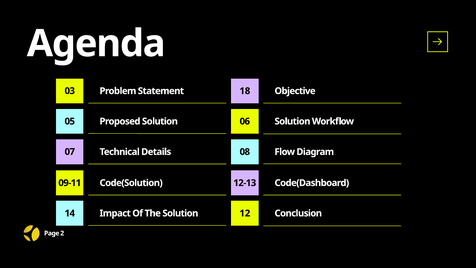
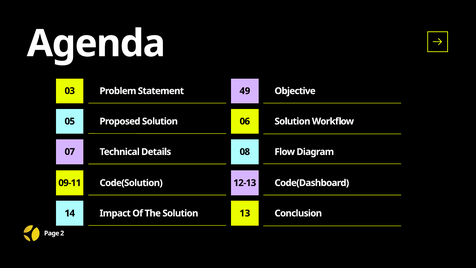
18: 18 -> 49
12: 12 -> 13
